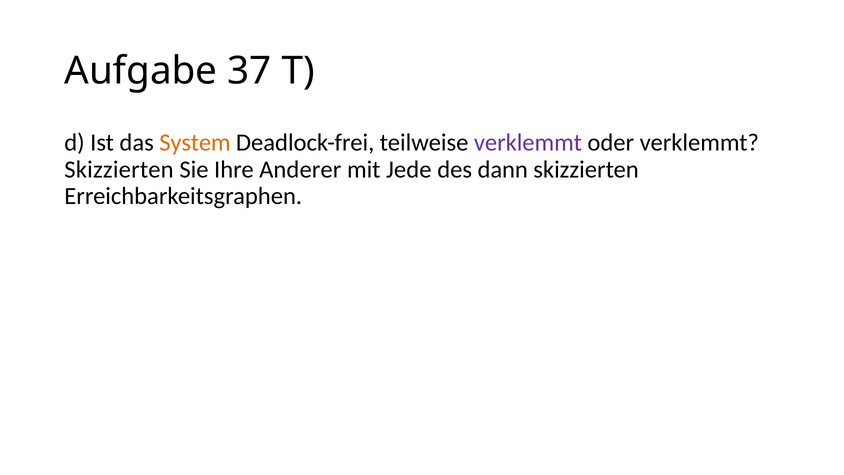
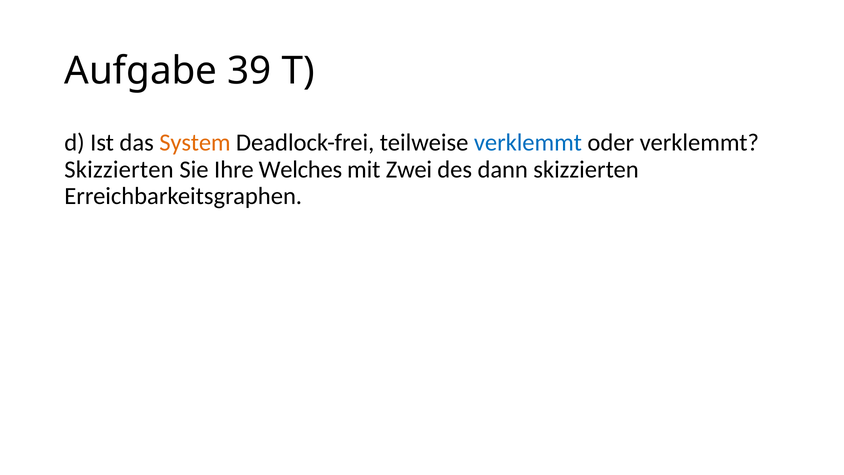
37: 37 -> 39
verklemmt at (528, 143) colour: purple -> blue
Anderer: Anderer -> Welches
Jede: Jede -> Zwei
